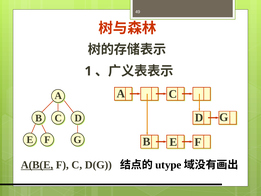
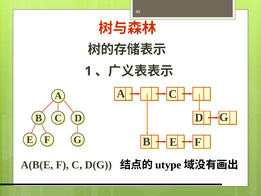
A(B(E underline: present -> none
